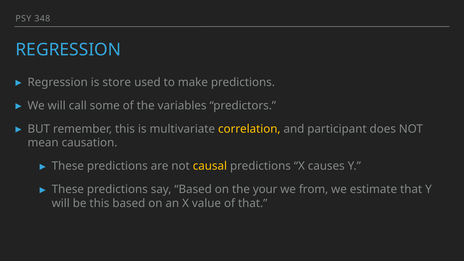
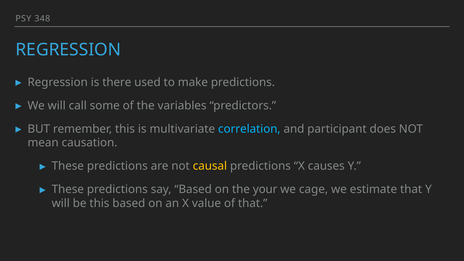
store: store -> there
correlation colour: yellow -> light blue
from: from -> cage
